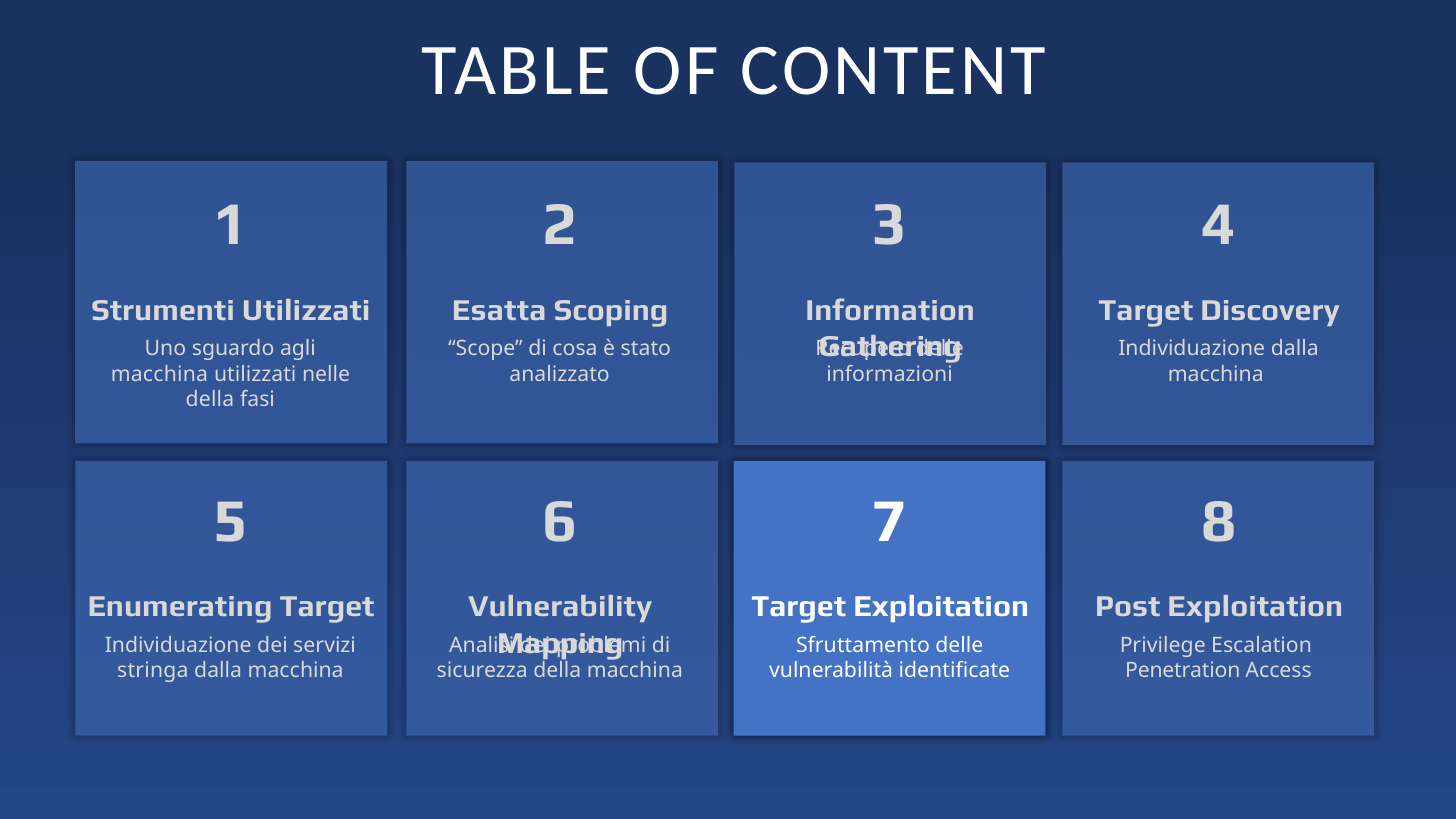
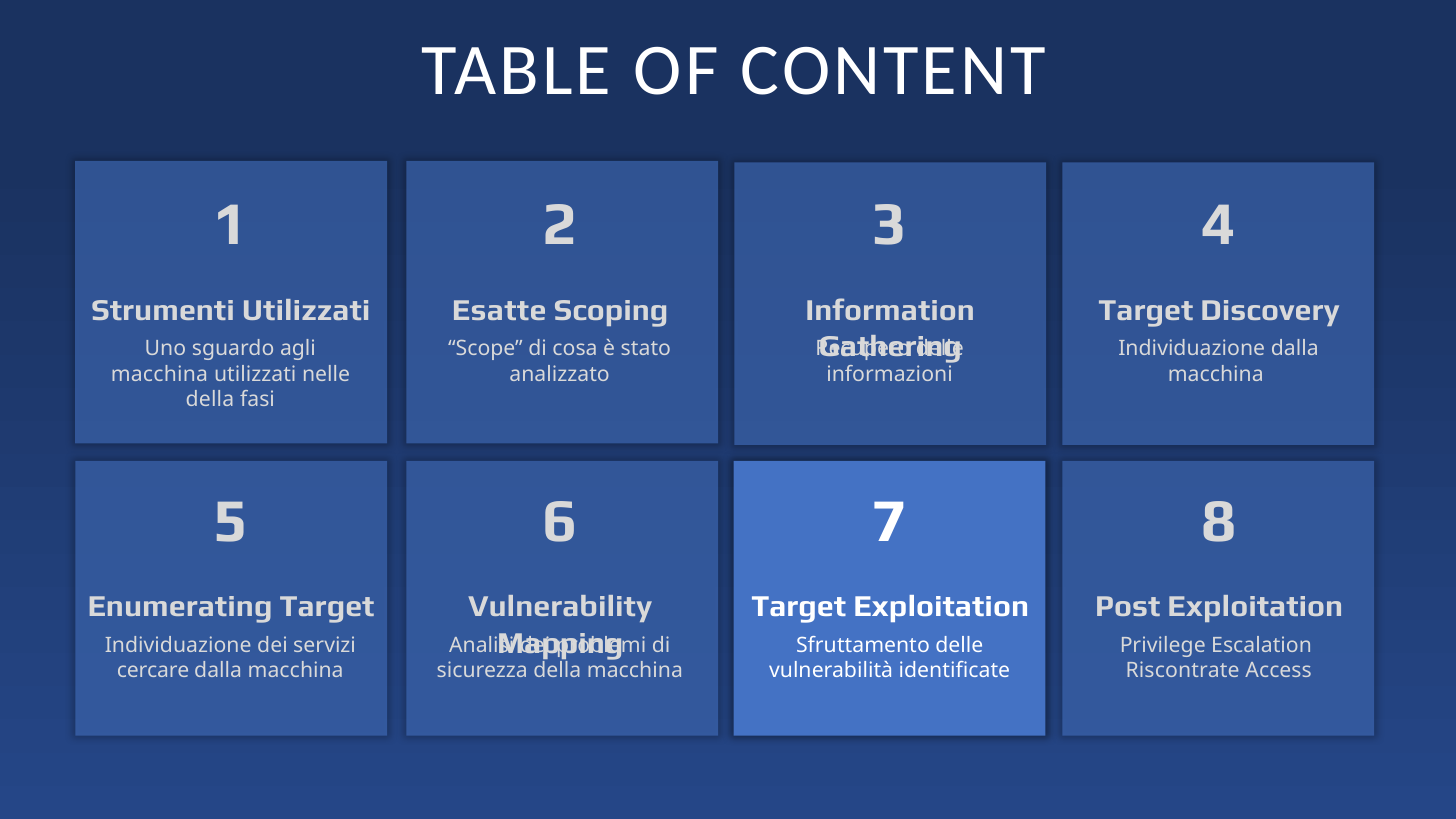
Esatta: Esatta -> Esatte
stringa: stringa -> cercare
Penetration: Penetration -> Riscontrate
